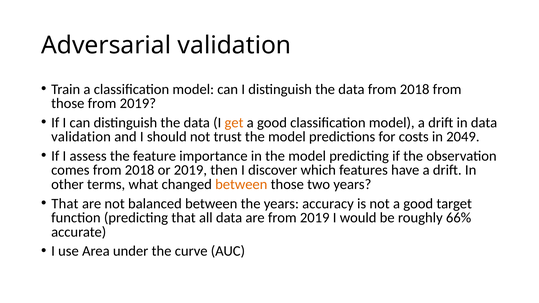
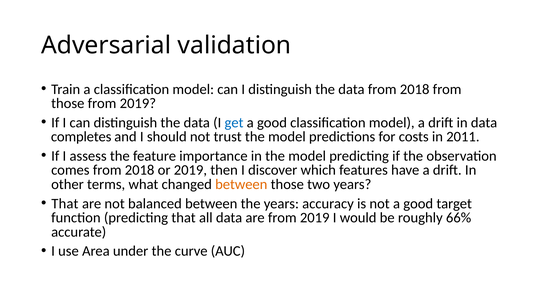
get colour: orange -> blue
validation at (81, 137): validation -> completes
2049: 2049 -> 2011
